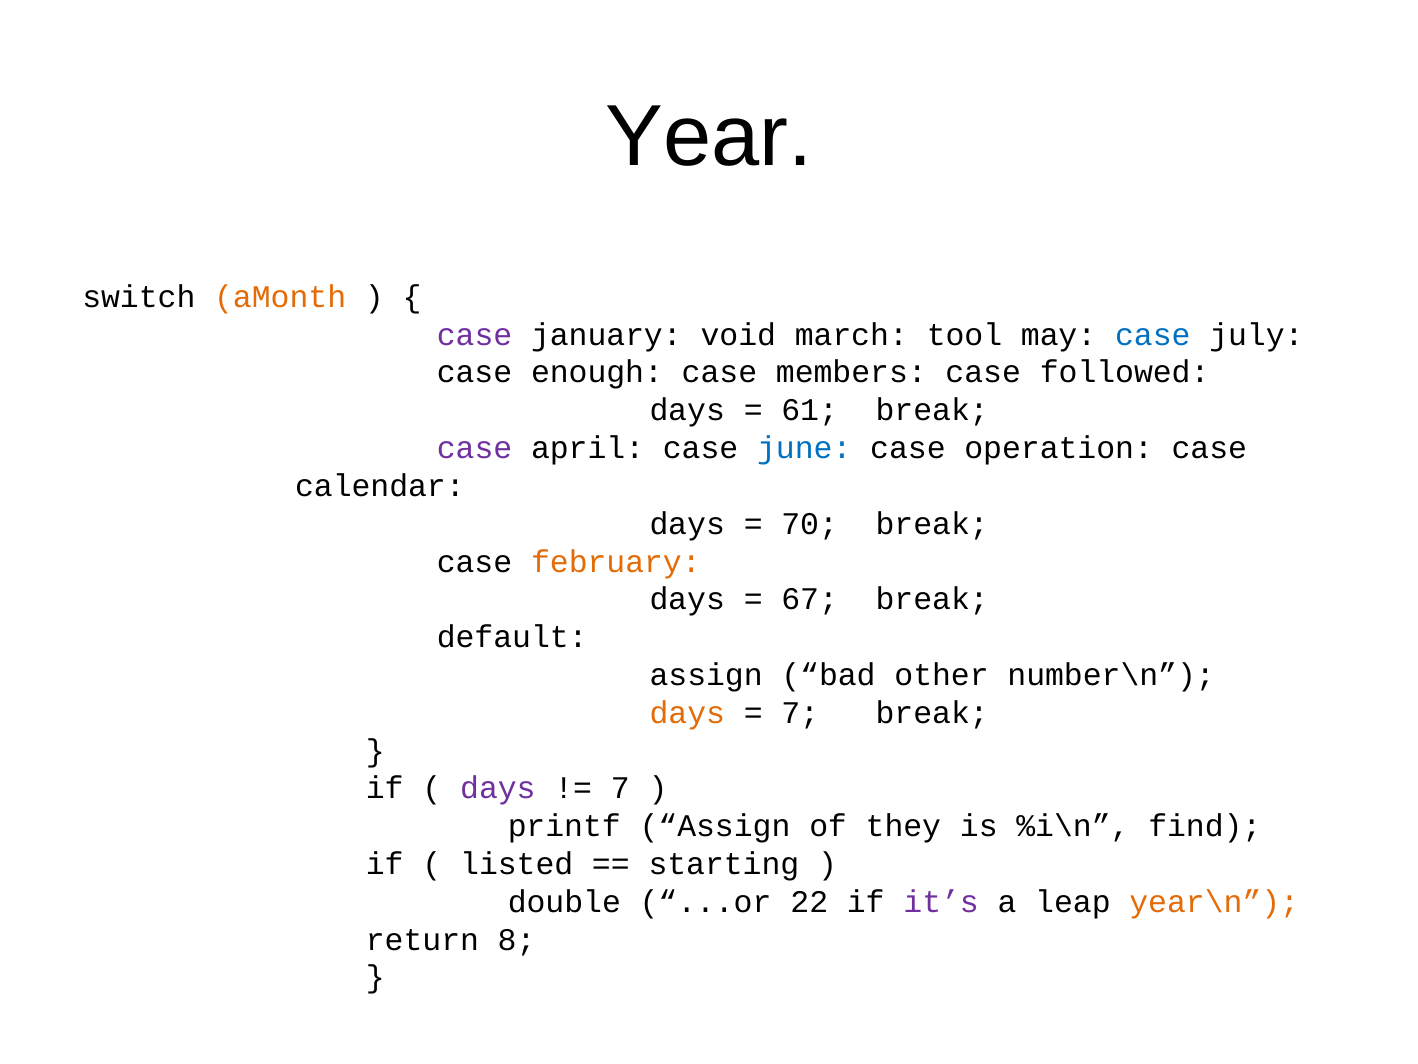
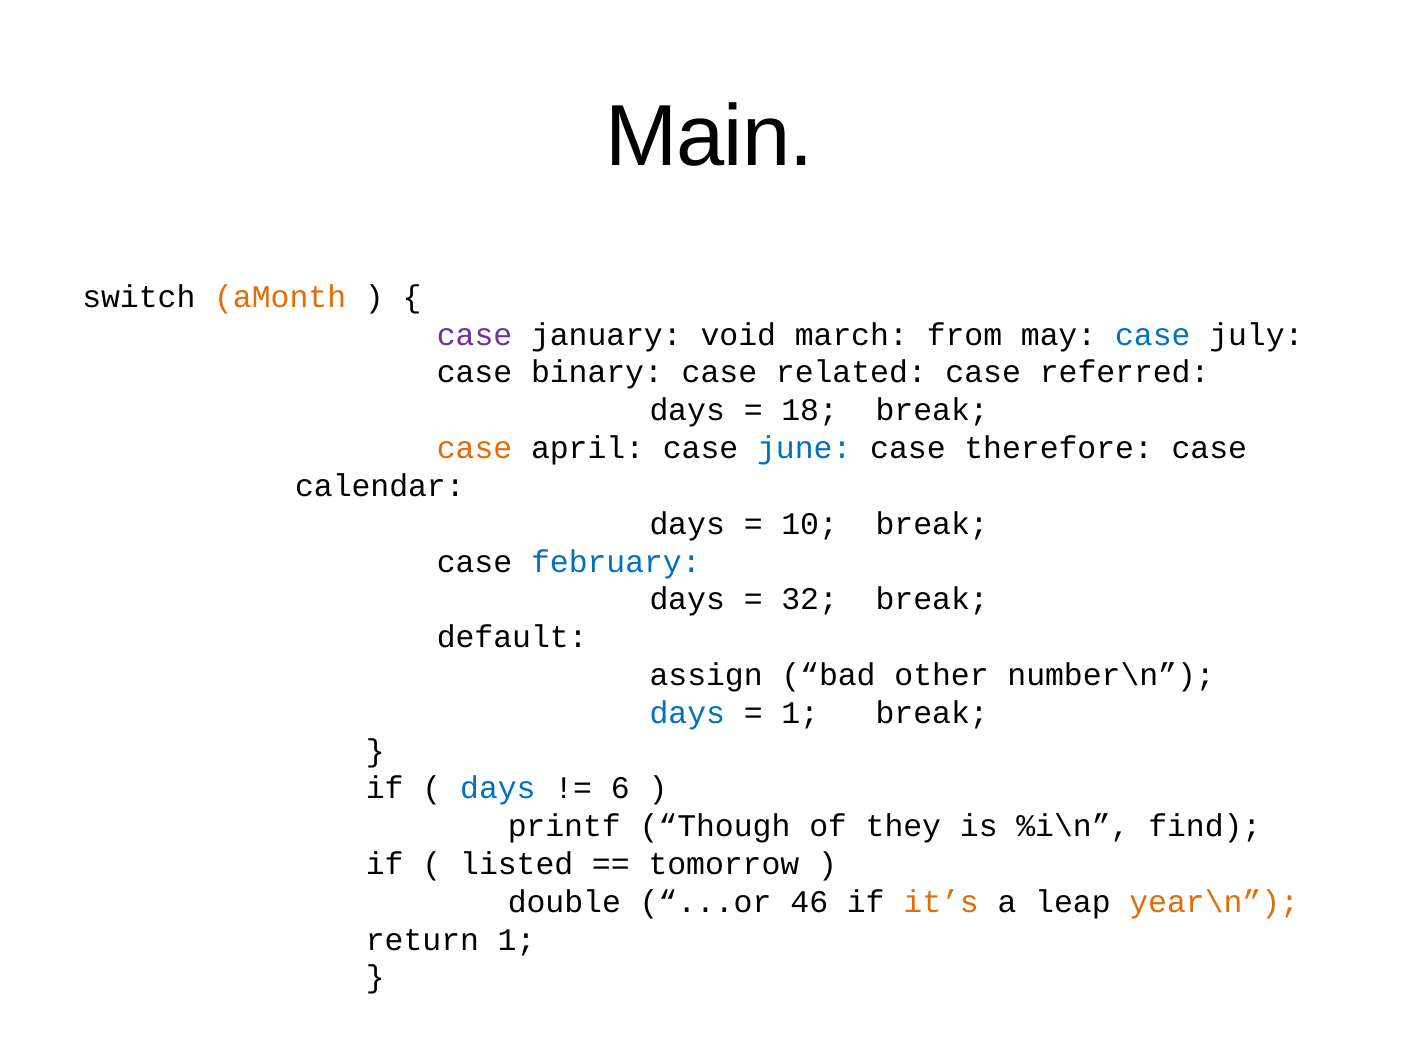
Year: Year -> Main
tool: tool -> from
enough: enough -> binary
members: members -> related
followed: followed -> referred
61: 61 -> 18
case at (475, 448) colour: purple -> orange
operation: operation -> therefore
70: 70 -> 10
february colour: orange -> blue
67: 67 -> 32
days at (687, 713) colour: orange -> blue
7 at (800, 713): 7 -> 1
days at (498, 788) colour: purple -> blue
7 at (620, 788): 7 -> 6
printf Assign: Assign -> Though
starting: starting -> tomorrow
22: 22 -> 46
it’s colour: purple -> orange
return 8: 8 -> 1
